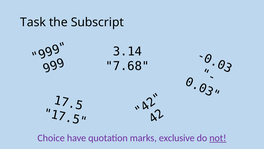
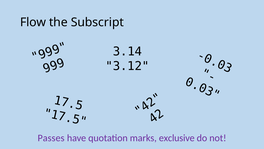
Task: Task -> Flow
7.68: 7.68 -> 3.12
Choice: Choice -> Passes
not underline: present -> none
